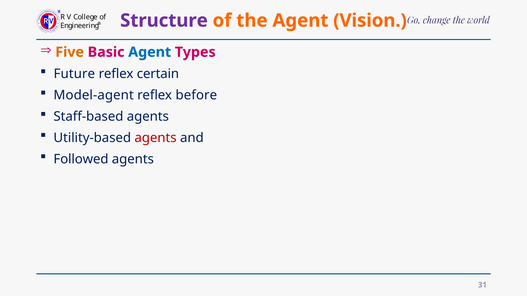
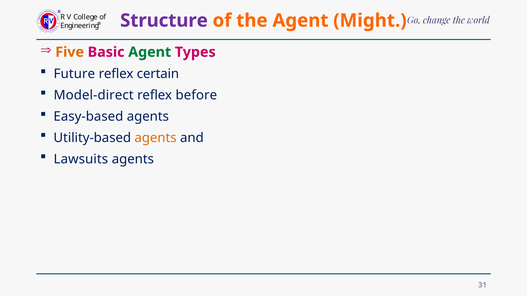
Vision: Vision -> Might
Agent at (150, 52) colour: blue -> green
Model-agent: Model-agent -> Model-direct
Staff-based: Staff-based -> Easy-based
agents at (156, 138) colour: red -> orange
Followed: Followed -> Lawsuits
